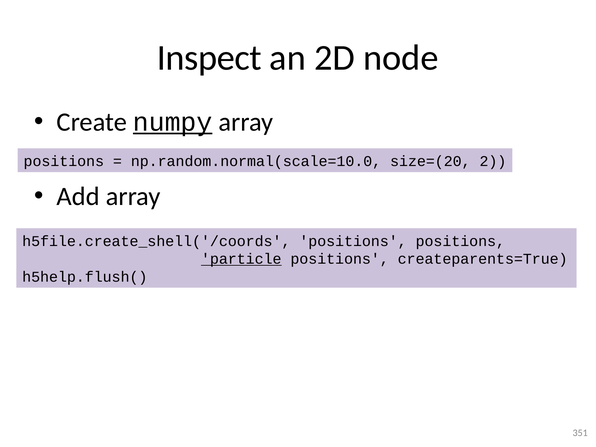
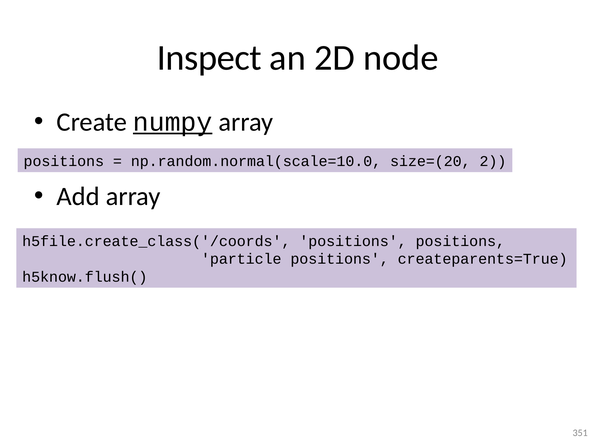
h5file.create_shell('/coords: h5file.create_shell('/coords -> h5file.create_class('/coords
particle underline: present -> none
h5help.flush(: h5help.flush( -> h5know.flush(
